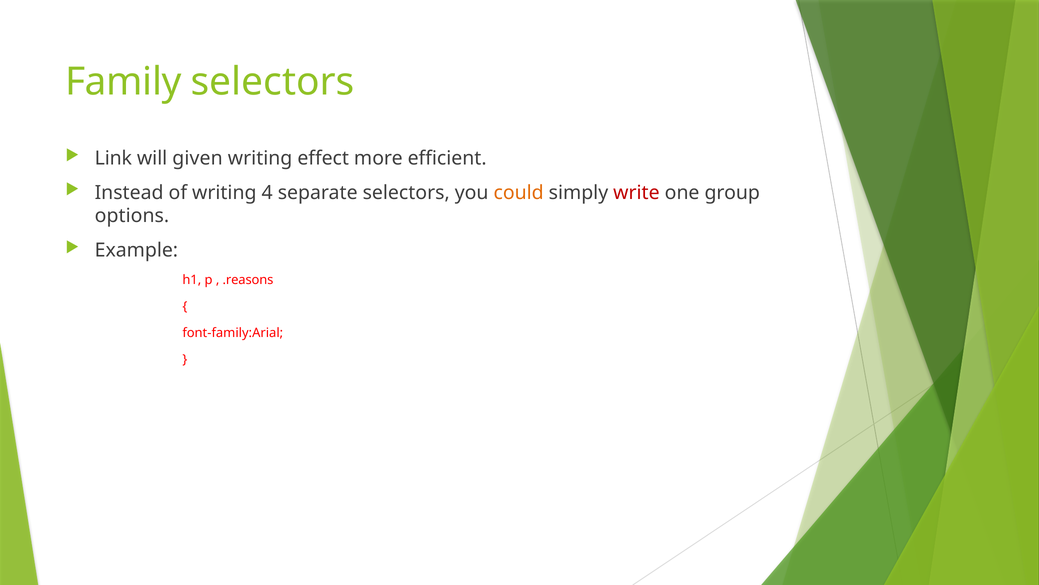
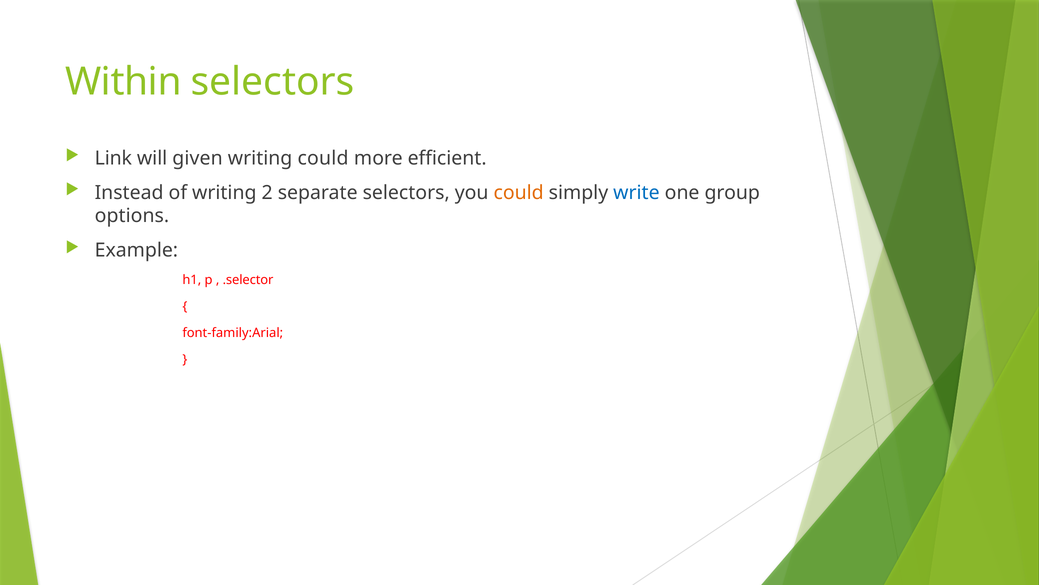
Family: Family -> Within
writing effect: effect -> could
4: 4 -> 2
write colour: red -> blue
.reasons: .reasons -> .selector
